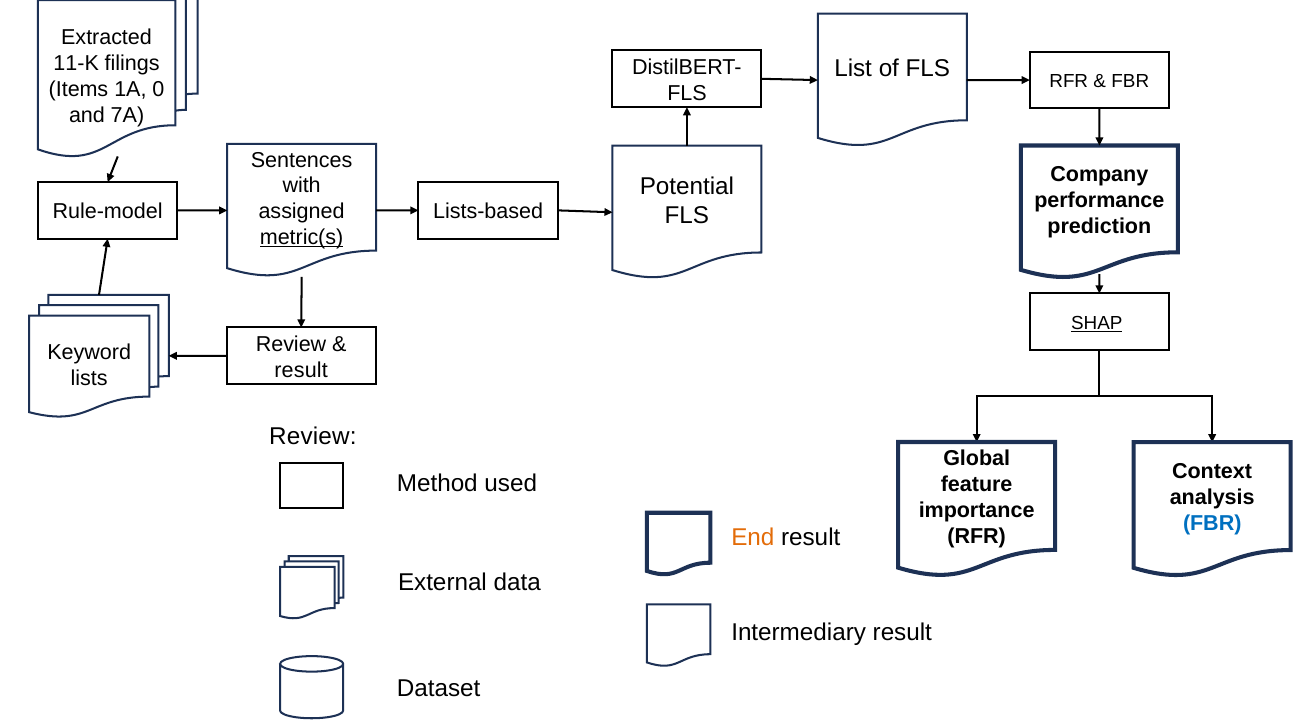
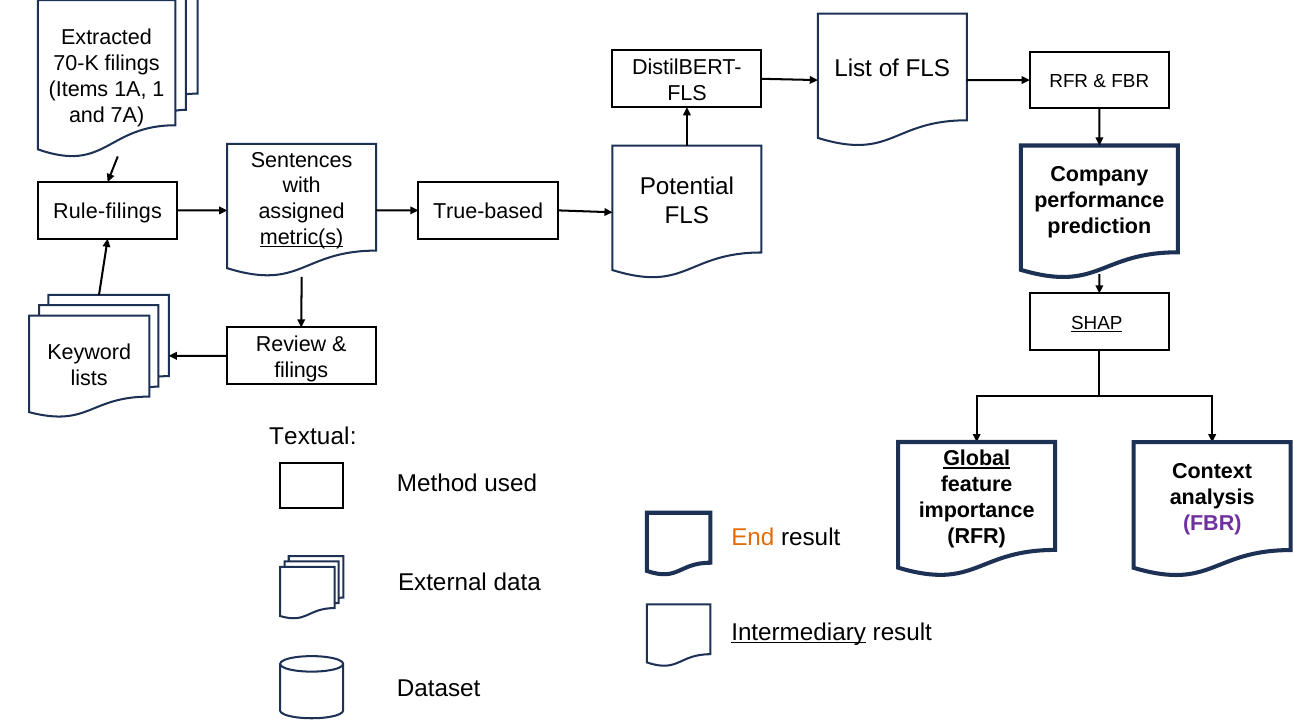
11-K: 11-K -> 70-K
0: 0 -> 1
Rule-model: Rule-model -> Rule-filings
Lists-based: Lists-based -> True-based
result at (301, 370): result -> filings
Review at (313, 436): Review -> Textual
Global underline: none -> present
FBR at (1212, 523) colour: blue -> purple
Intermediary underline: none -> present
